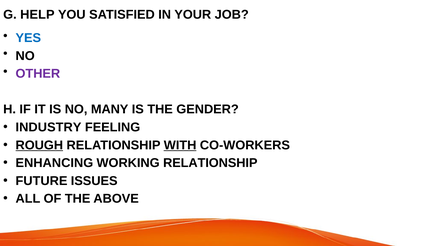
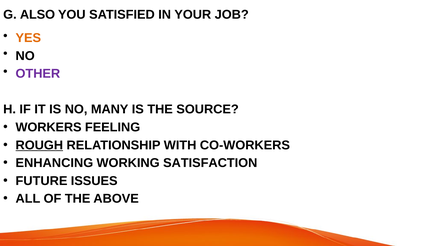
HELP: HELP -> ALSO
YES colour: blue -> orange
GENDER: GENDER -> SOURCE
INDUSTRY: INDUSTRY -> WORKERS
WITH underline: present -> none
WORKING RELATIONSHIP: RELATIONSHIP -> SATISFACTION
